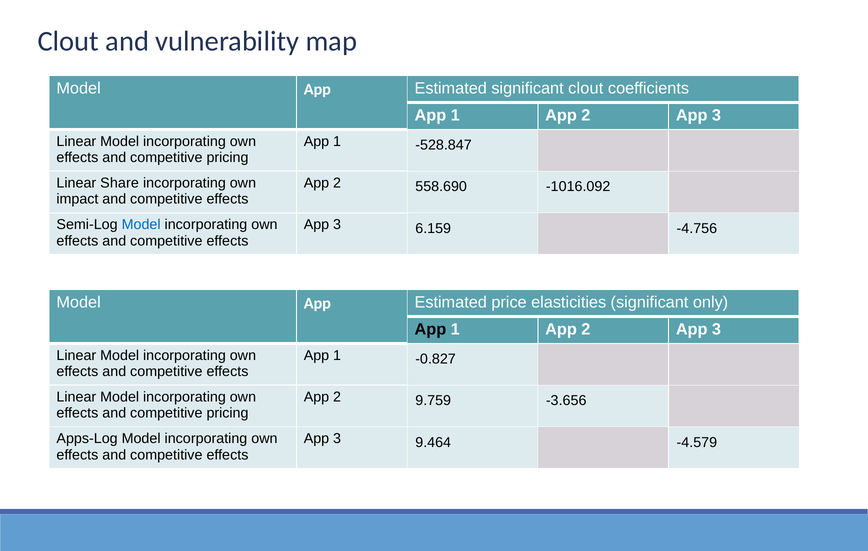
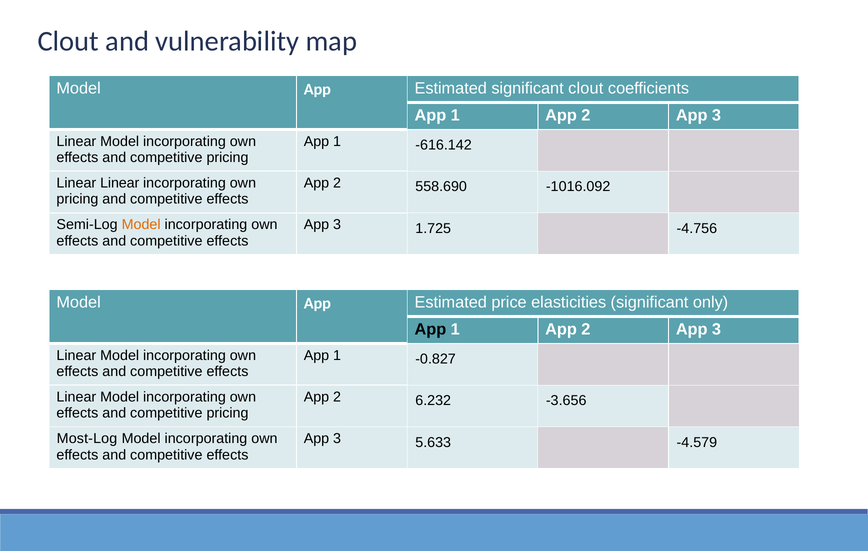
-528.847: -528.847 -> -616.142
Linear Share: Share -> Linear
impact at (77, 199): impact -> pricing
Model at (141, 225) colour: blue -> orange
6.159: 6.159 -> 1.725
9.759: 9.759 -> 6.232
Apps-Log: Apps-Log -> Most-Log
9.464: 9.464 -> 5.633
